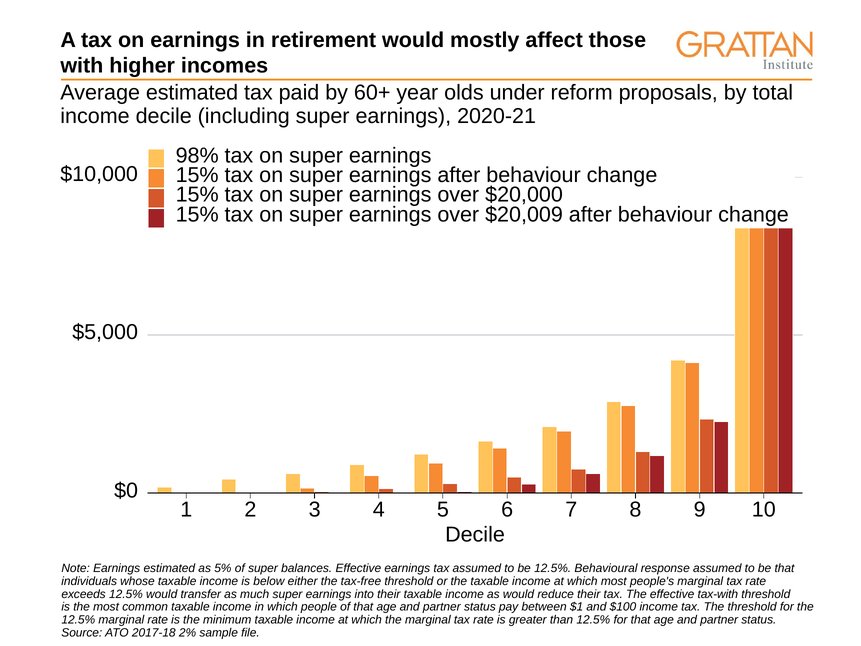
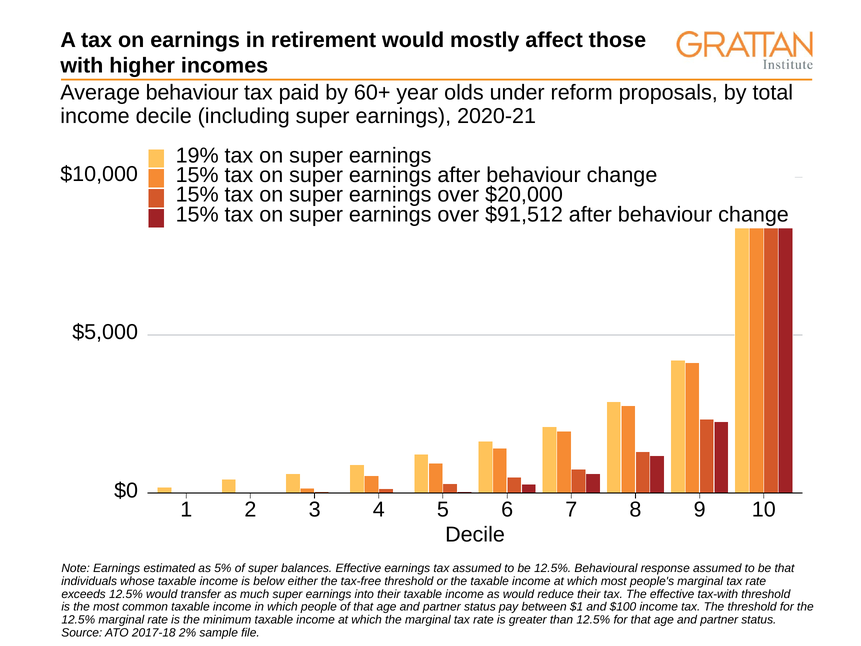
Average estimated: estimated -> behaviour
98%: 98% -> 19%
$20,009: $20,009 -> $91,512
